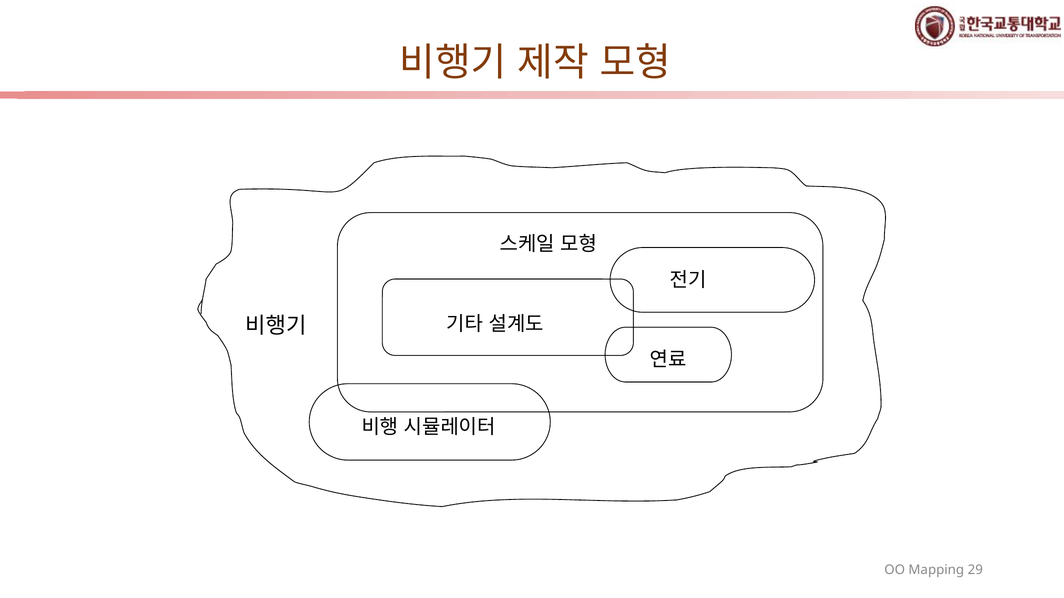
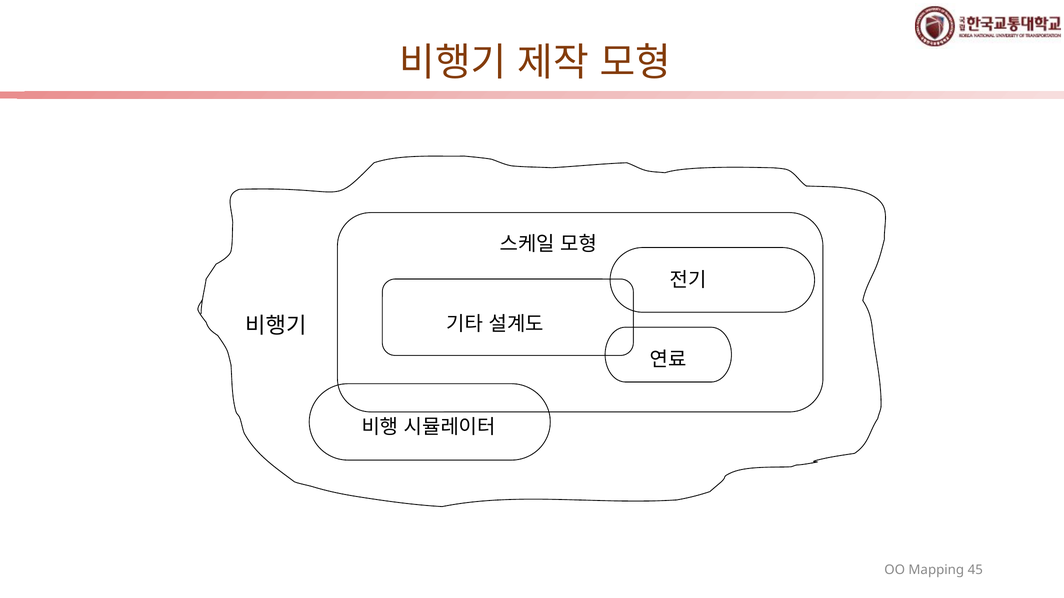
29: 29 -> 45
